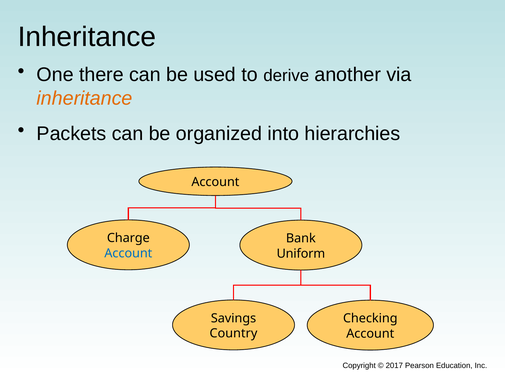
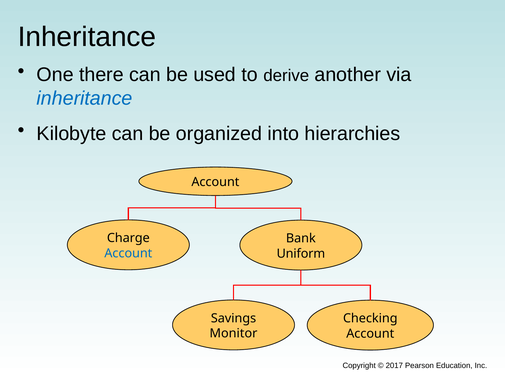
inheritance at (85, 98) colour: orange -> blue
Packets: Packets -> Kilobyte
Country: Country -> Monitor
